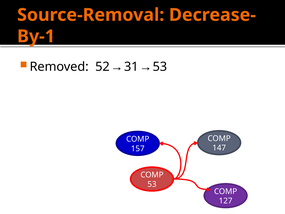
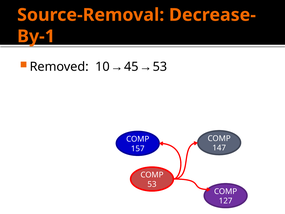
52: 52 -> 10
31: 31 -> 45
